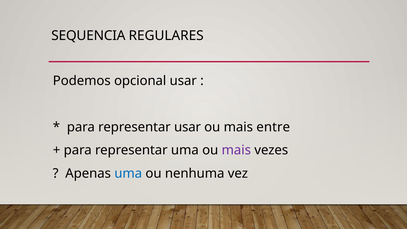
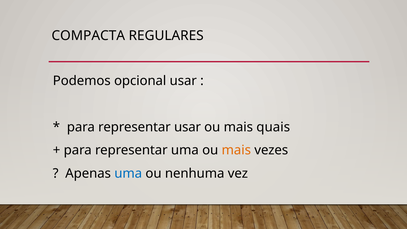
SEQUENCIA: SEQUENCIA -> COMPACTA
entre: entre -> quais
mais at (236, 150) colour: purple -> orange
